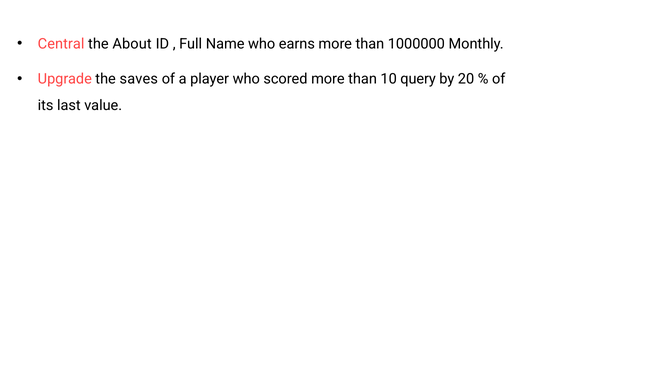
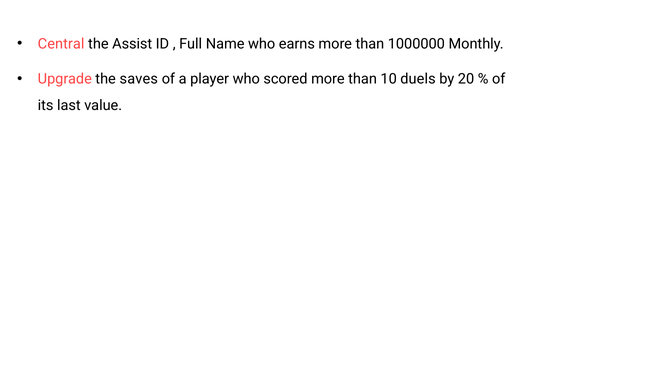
About: About -> Assist
query: query -> duels
